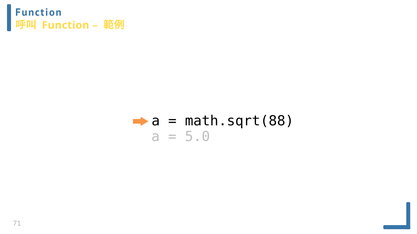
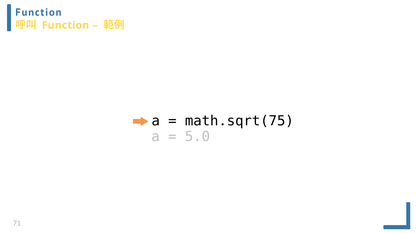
math.sqrt(88: math.sqrt(88 -> math.sqrt(75
